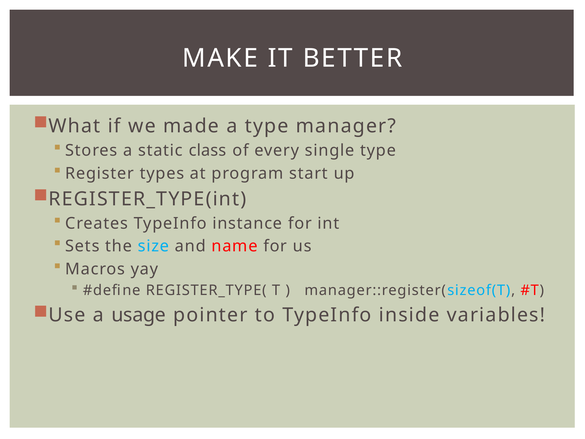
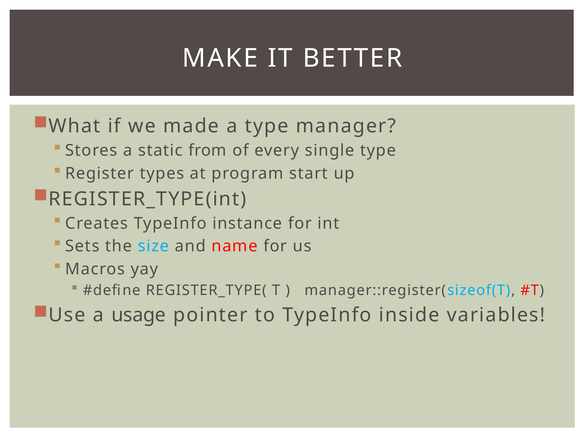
class: class -> from
